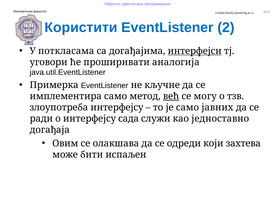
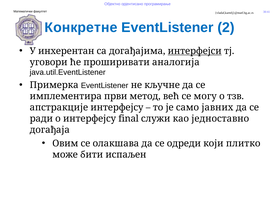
Користити: Користити -> Конкретне
поткласама: поткласама -> инхерентан
имплементира само: само -> први
већ underline: present -> none
злоупотреба: злоупотреба -> апстракције
сада: сада -> final
захтева: захтева -> плитко
